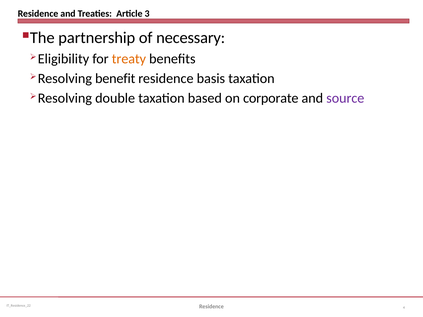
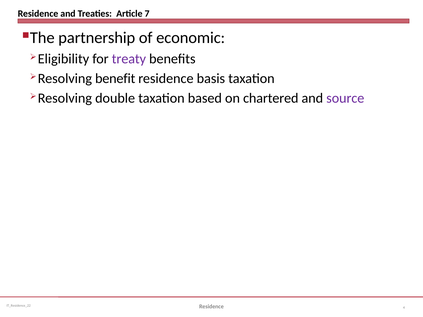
3: 3 -> 7
necessary: necessary -> economic
treaty colour: orange -> purple
corporate: corporate -> chartered
